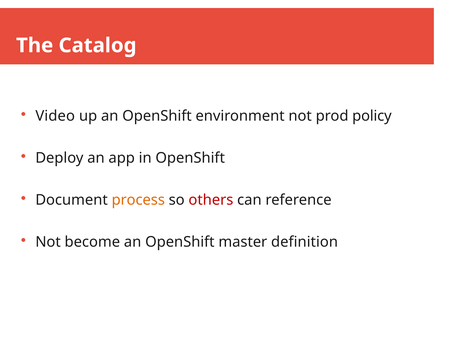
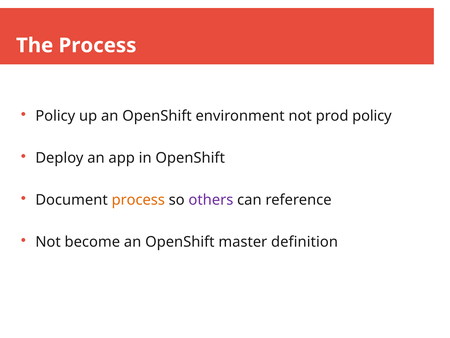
The Catalog: Catalog -> Process
Video at (55, 116): Video -> Policy
others colour: red -> purple
